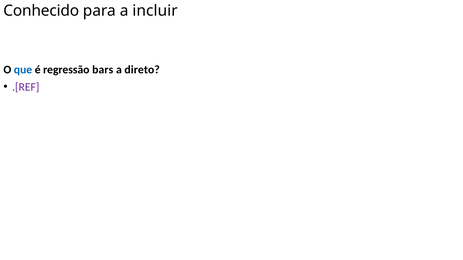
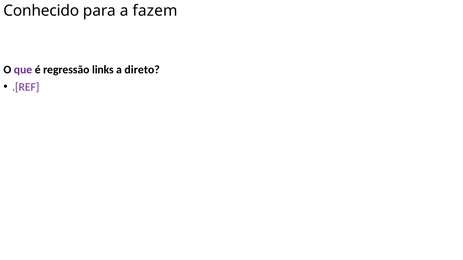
incluir: incluir -> fazem
que colour: blue -> purple
bars: bars -> links
